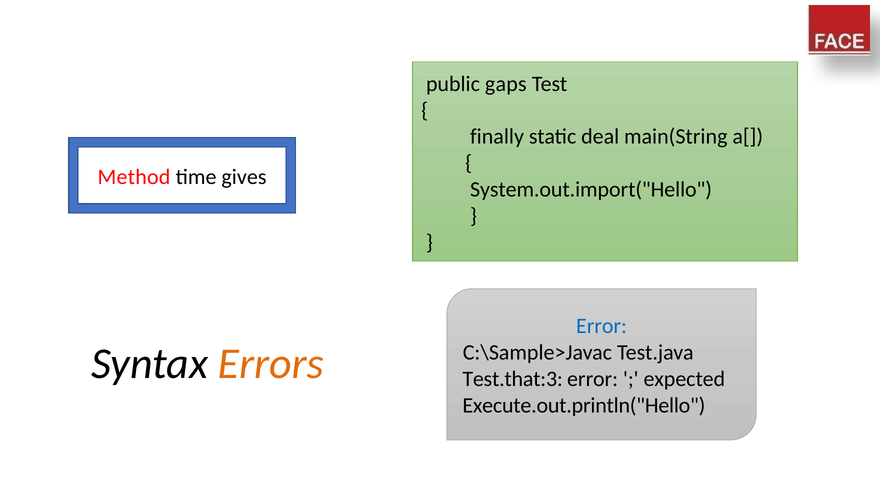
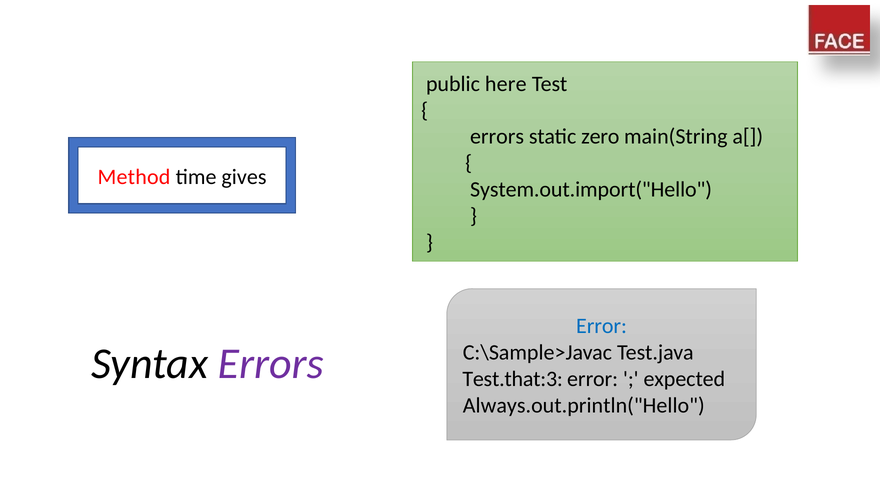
gaps: gaps -> here
finally at (497, 137): finally -> errors
deal: deal -> zero
Errors at (271, 364) colour: orange -> purple
Execute.out.println("Hello: Execute.out.println("Hello -> Always.out.println("Hello
